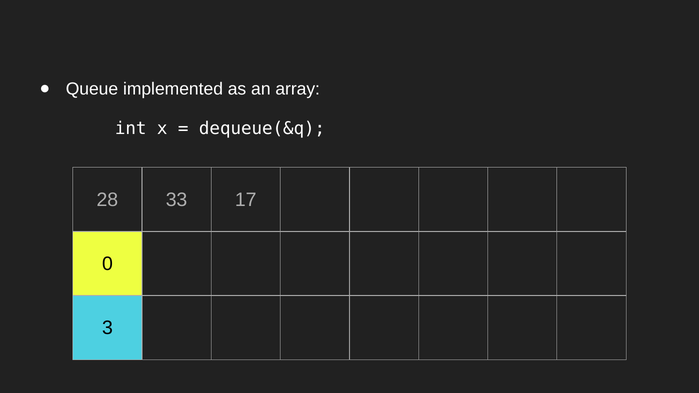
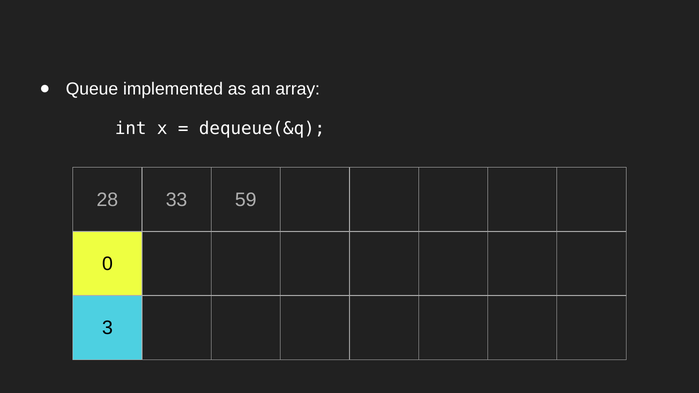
17: 17 -> 59
